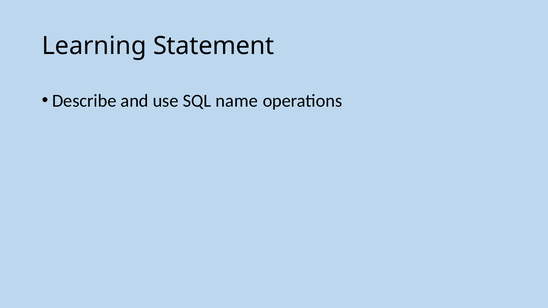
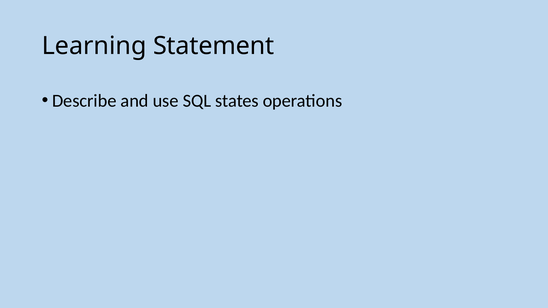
name: name -> states
